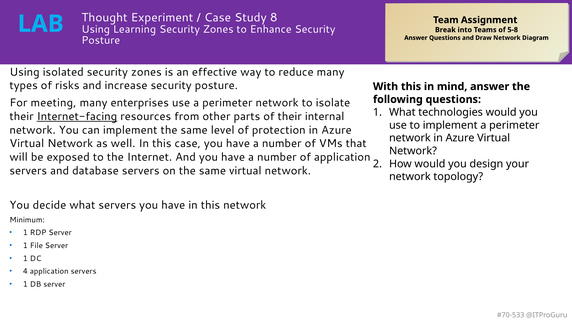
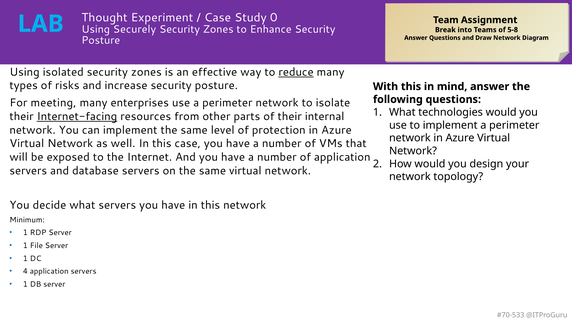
8: 8 -> 0
Learning: Learning -> Securely
reduce underline: none -> present
